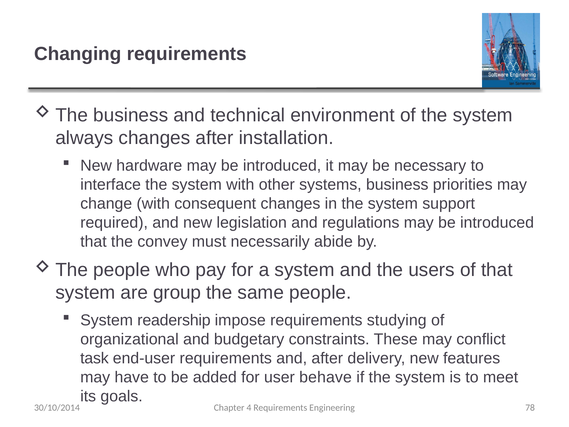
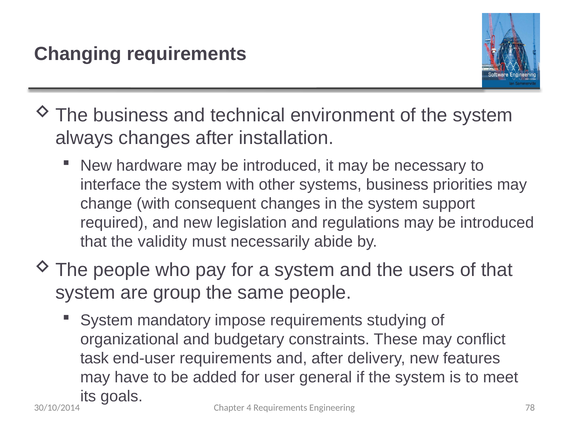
convey: convey -> validity
readership: readership -> mandatory
behave: behave -> general
